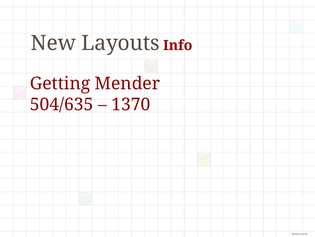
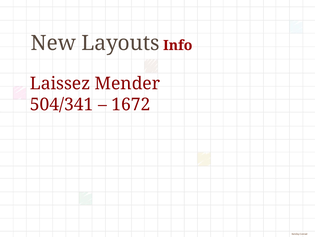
Getting: Getting -> Laissez
504/635: 504/635 -> 504/341
1370: 1370 -> 1672
